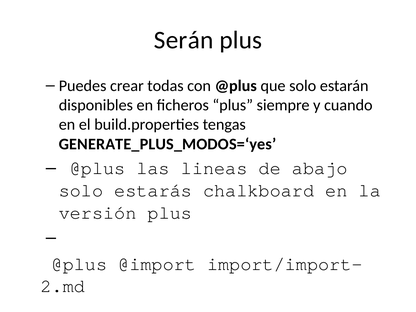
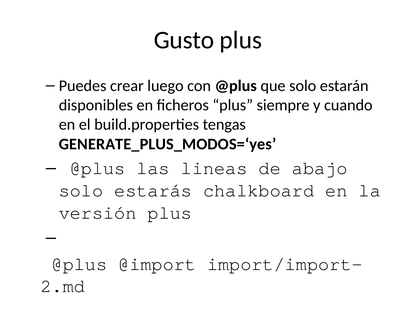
Serán: Serán -> Gusto
todas: todas -> luego
